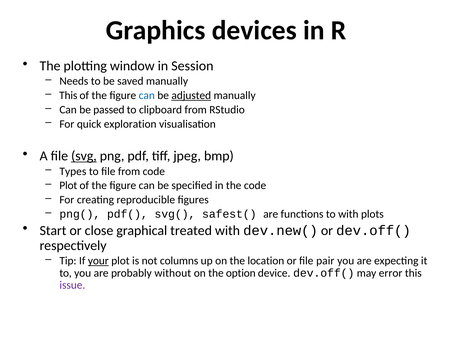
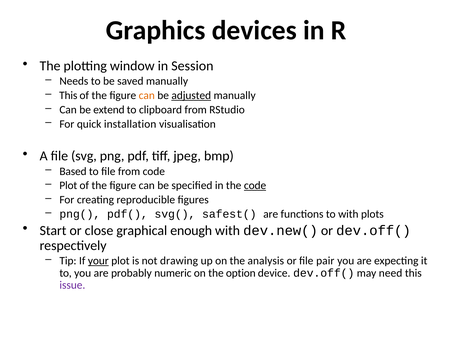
can at (147, 95) colour: blue -> orange
passed: passed -> extend
exploration: exploration -> installation
svg underline: present -> none
Types: Types -> Based
code at (255, 185) underline: none -> present
treated: treated -> enough
columns: columns -> drawing
location: location -> analysis
without: without -> numeric
error: error -> need
